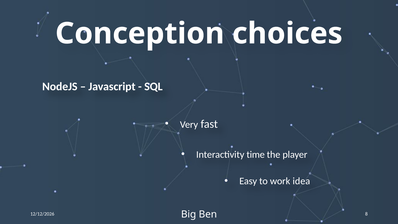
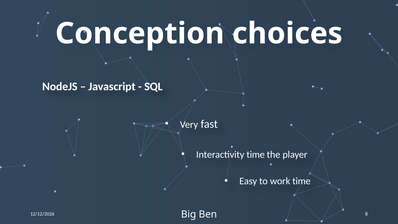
work idea: idea -> time
